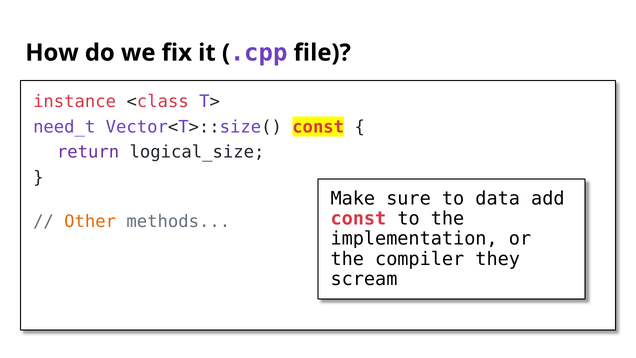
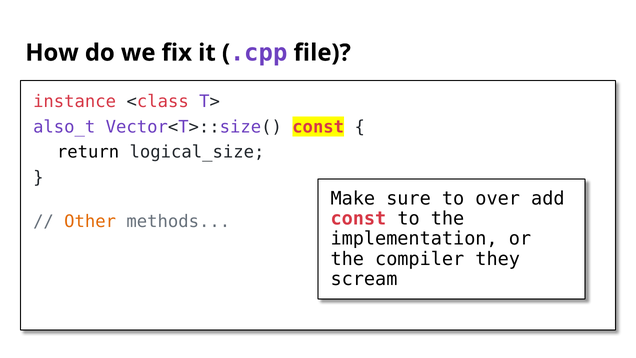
need_t: need_t -> also_t
return colour: purple -> black
data: data -> over
